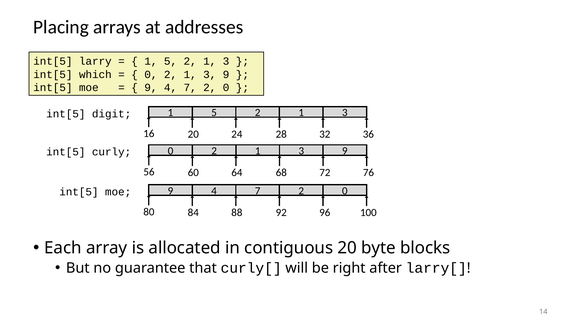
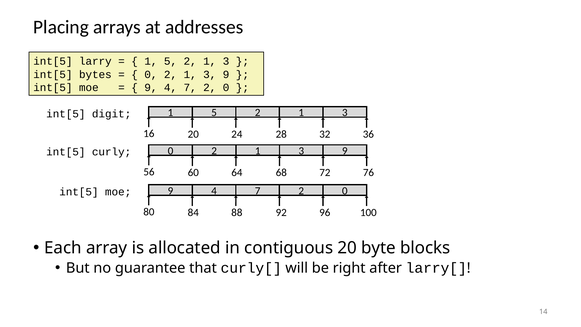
which: which -> bytes
